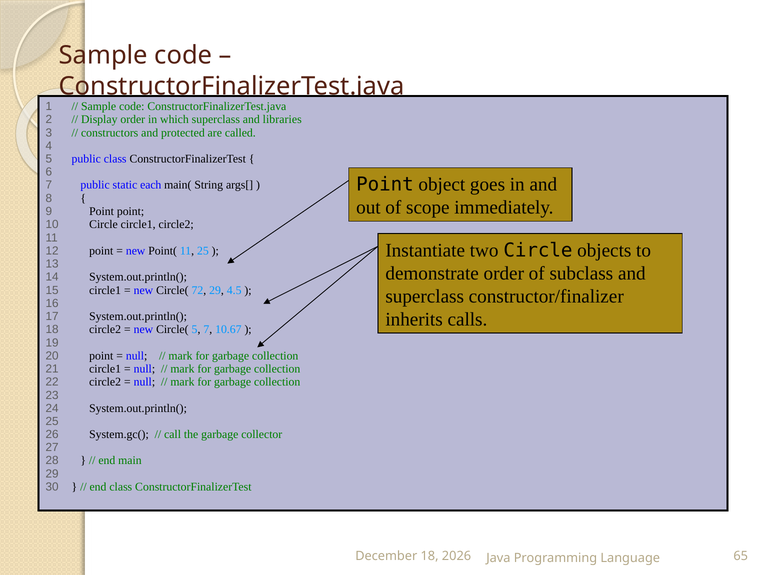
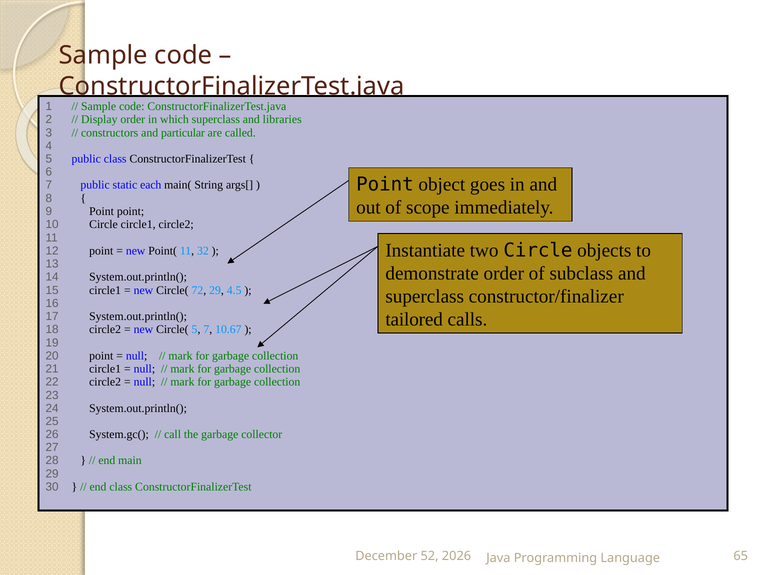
protected: protected -> particular
11 25: 25 -> 32
inherits: inherits -> tailored
18 at (430, 555): 18 -> 52
